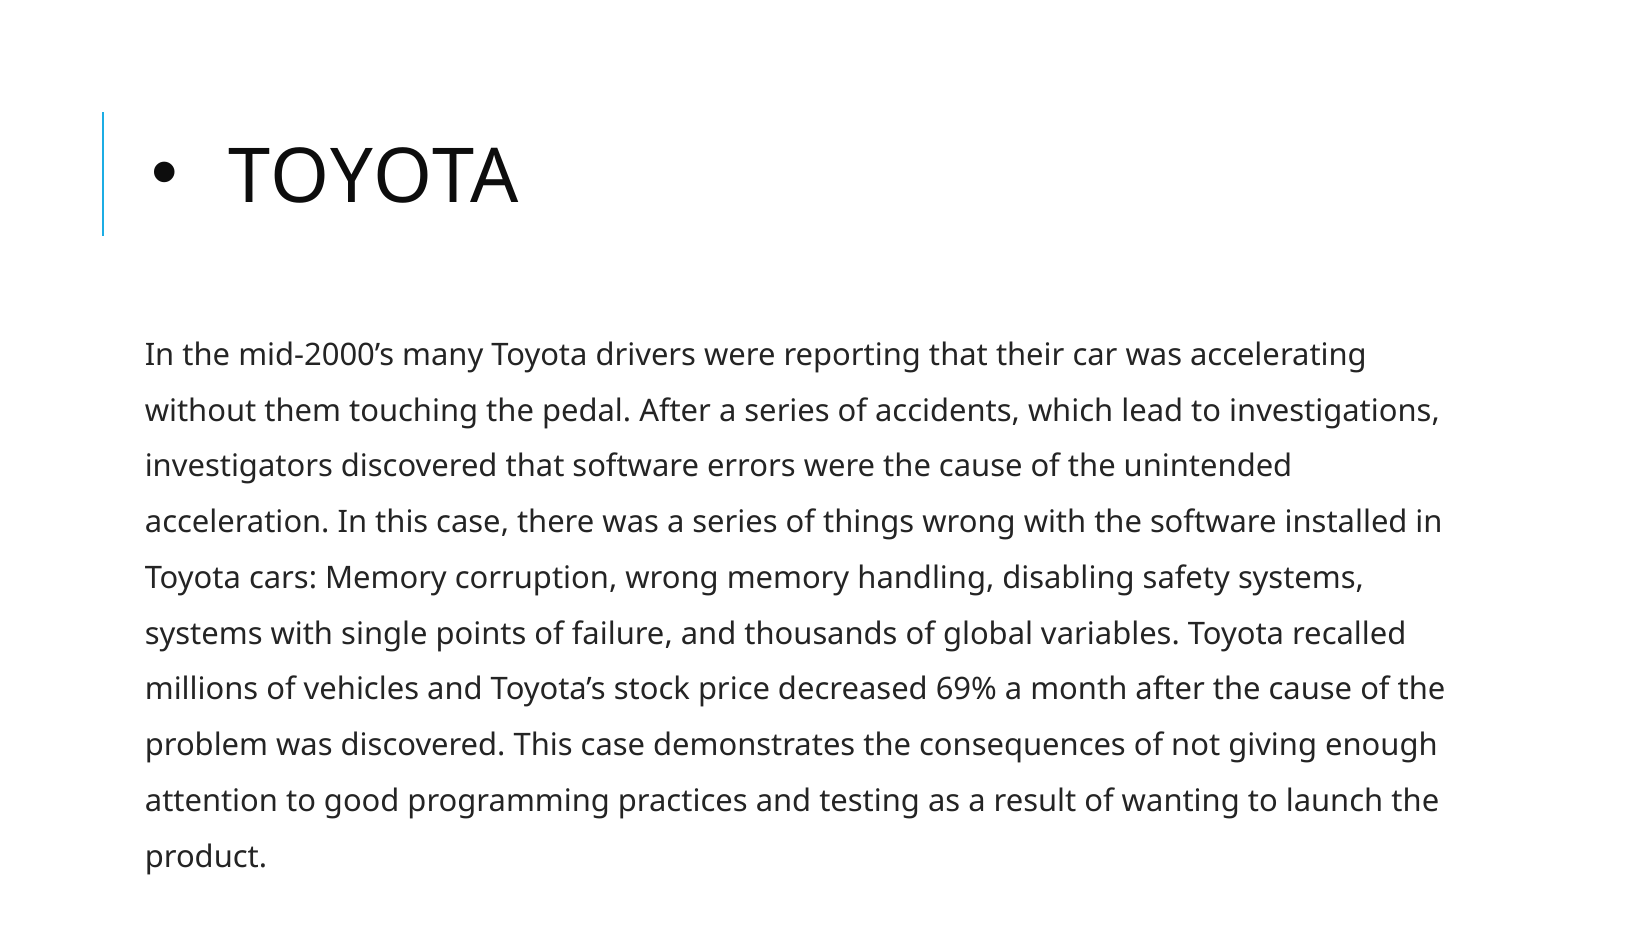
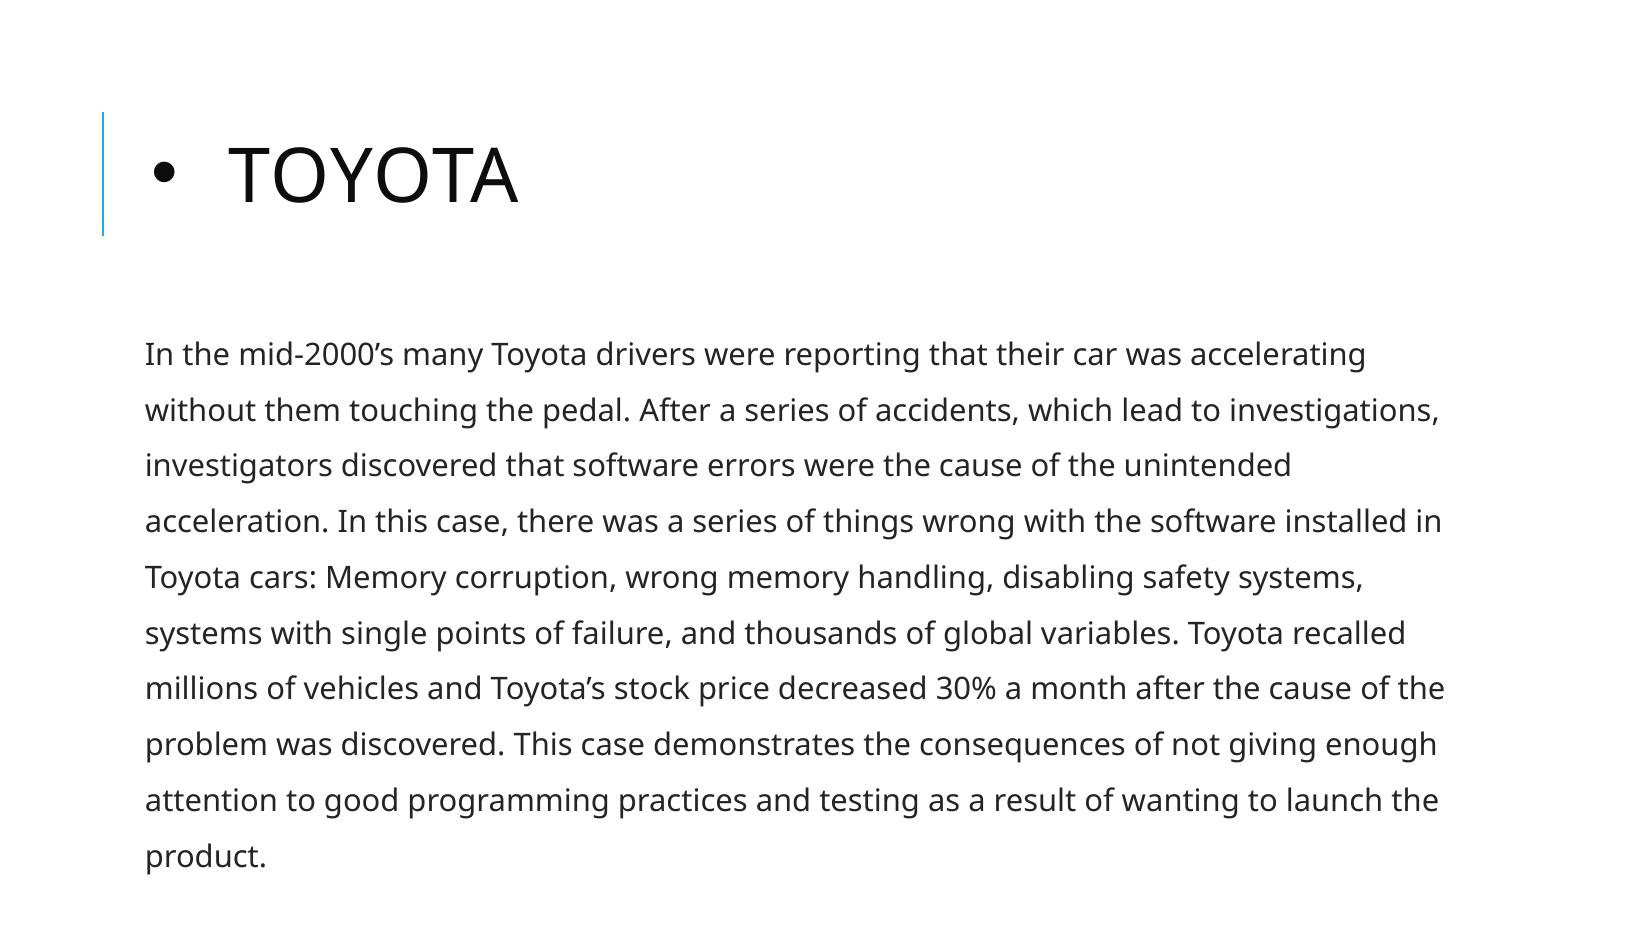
69%: 69% -> 30%
